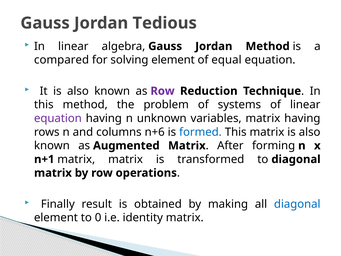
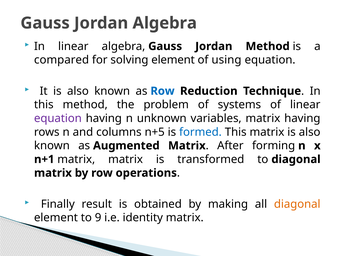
Jordan Tedious: Tedious -> Algebra
equal: equal -> using
Row at (163, 91) colour: purple -> blue
n+6: n+6 -> n+5
diagonal at (297, 204) colour: blue -> orange
0: 0 -> 9
